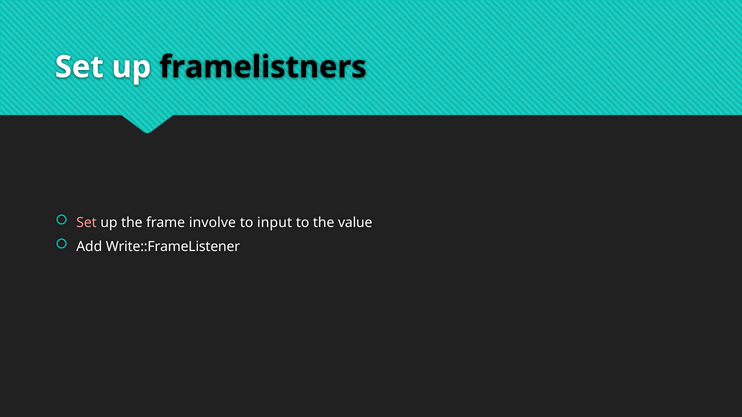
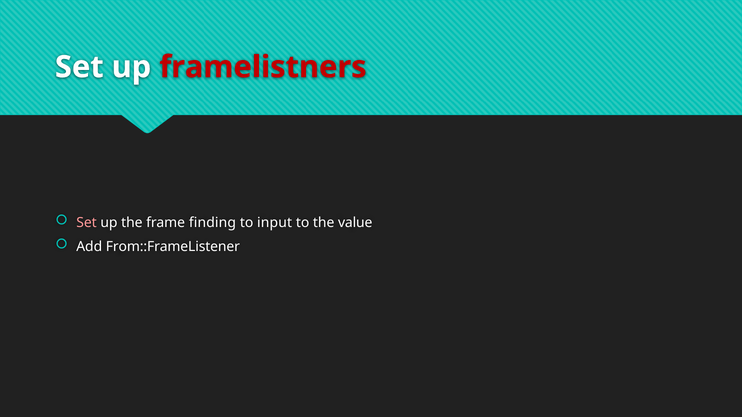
framelistners colour: black -> red
involve: involve -> finding
Write::FrameListener: Write::FrameListener -> From::FrameListener
